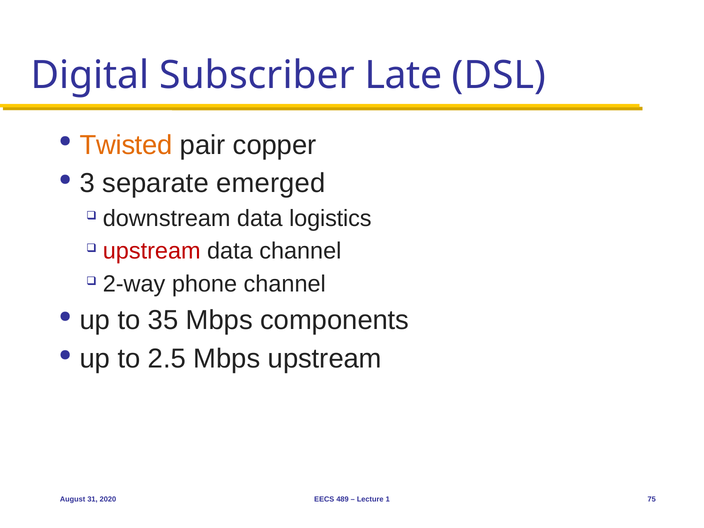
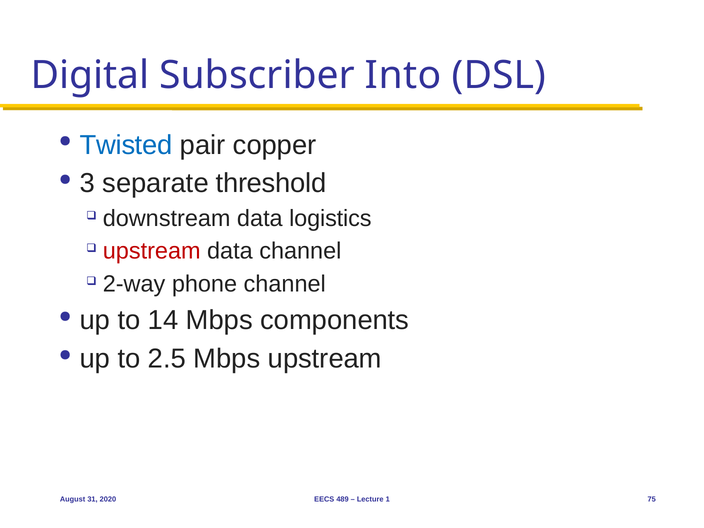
Late: Late -> Into
Twisted colour: orange -> blue
emerged: emerged -> threshold
35: 35 -> 14
